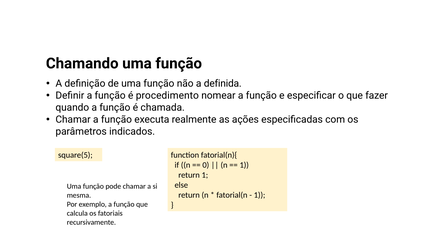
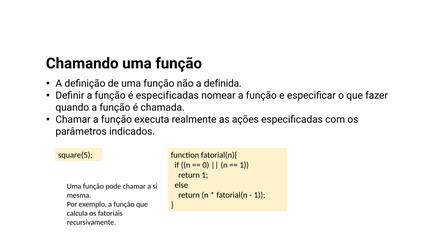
é procedimento: procedimento -> especificadas
